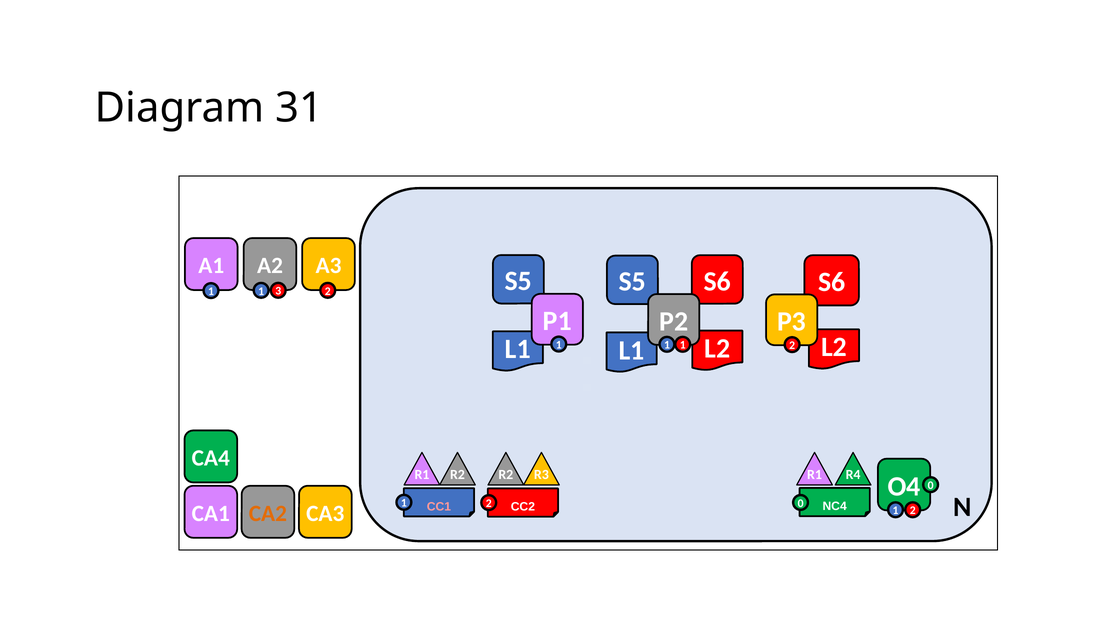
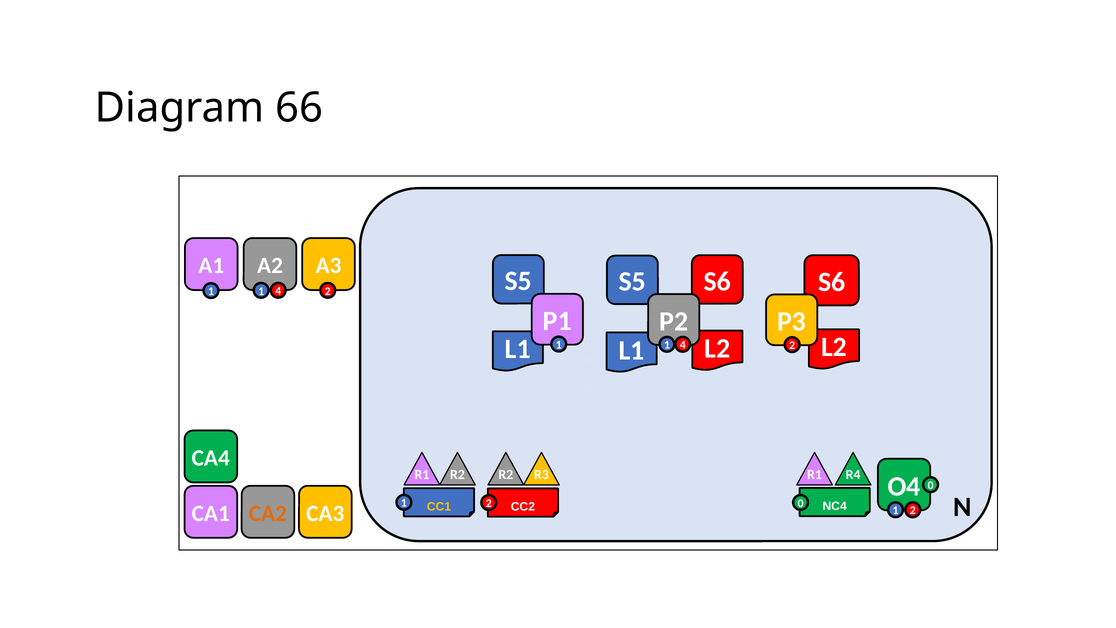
31: 31 -> 66
3 at (278, 291): 3 -> 4
1 at (683, 345): 1 -> 4
CC1 colour: pink -> yellow
